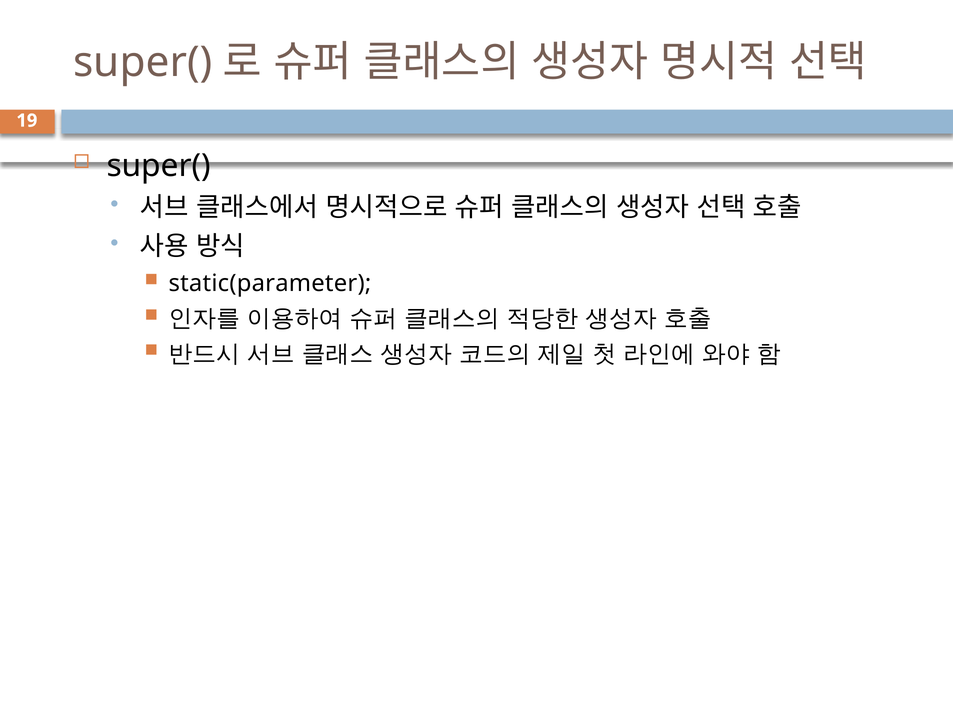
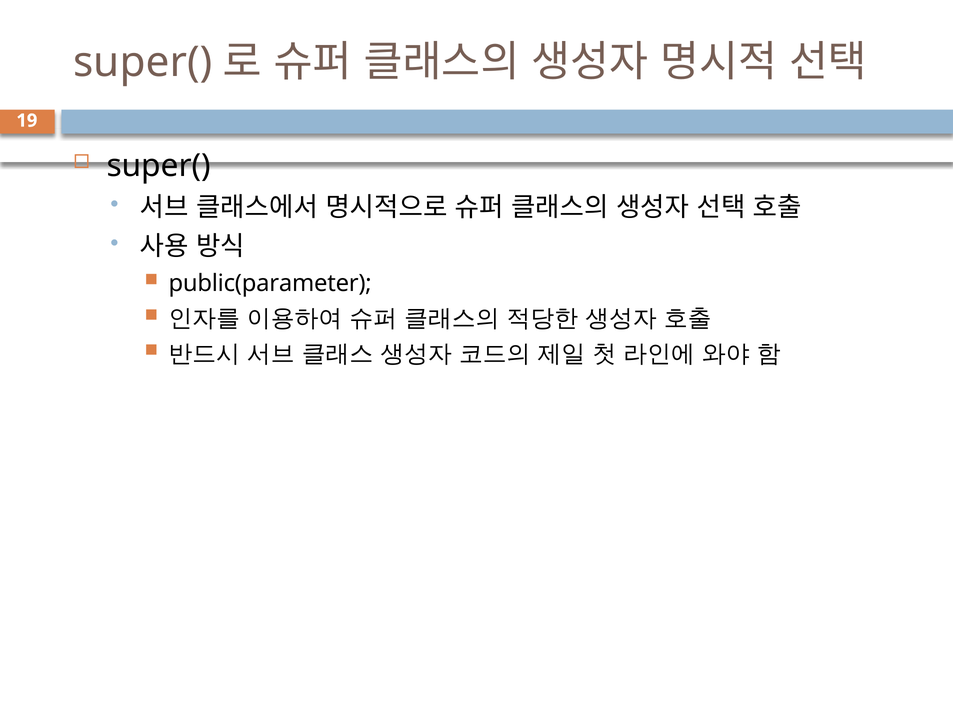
static(parameter: static(parameter -> public(parameter
